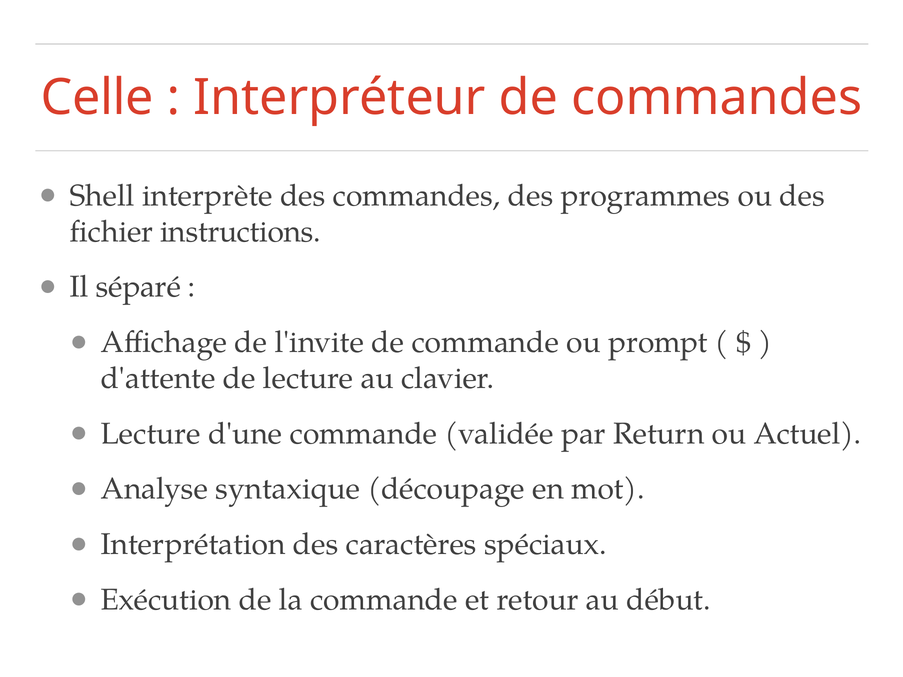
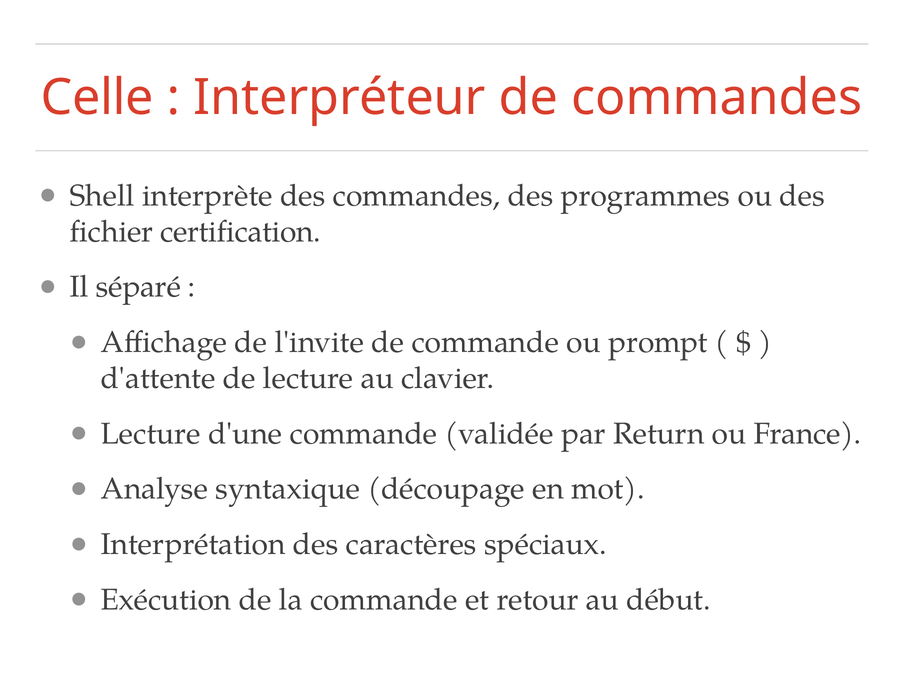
instructions: instructions -> certification
Actuel: Actuel -> France
